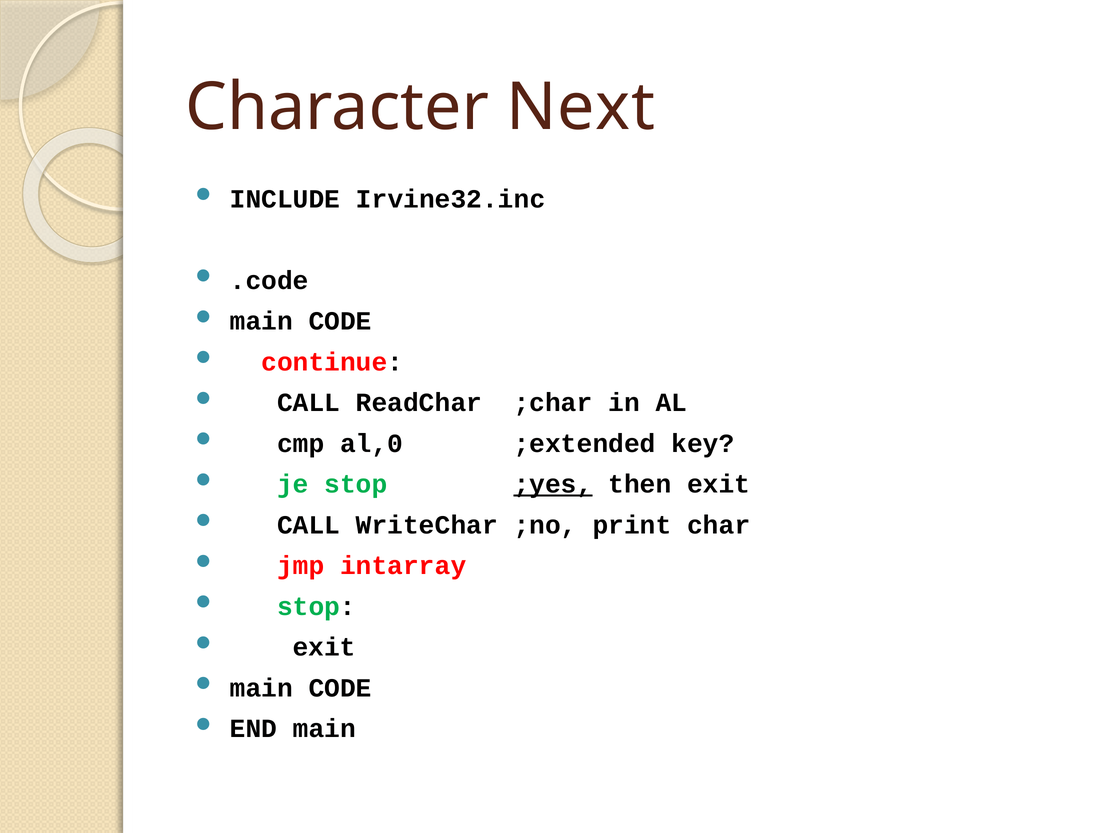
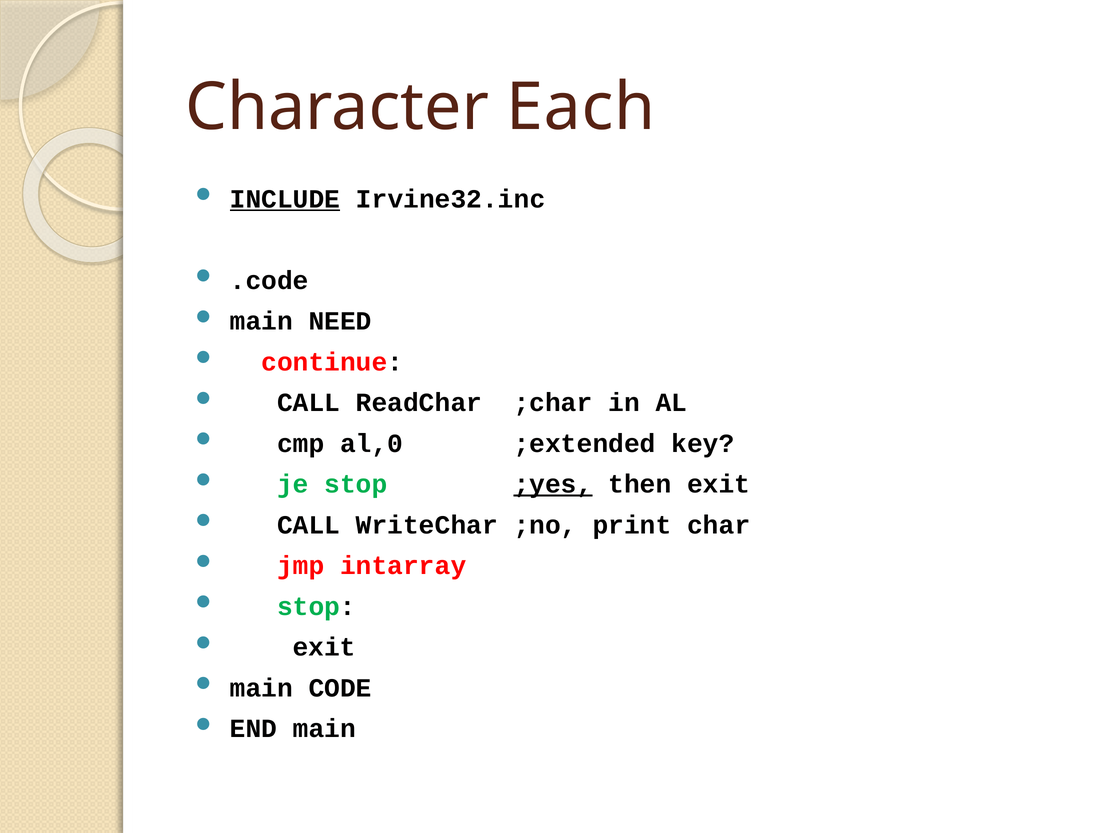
Next: Next -> Each
INCLUDE underline: none -> present
CODE at (340, 321): CODE -> NEED
